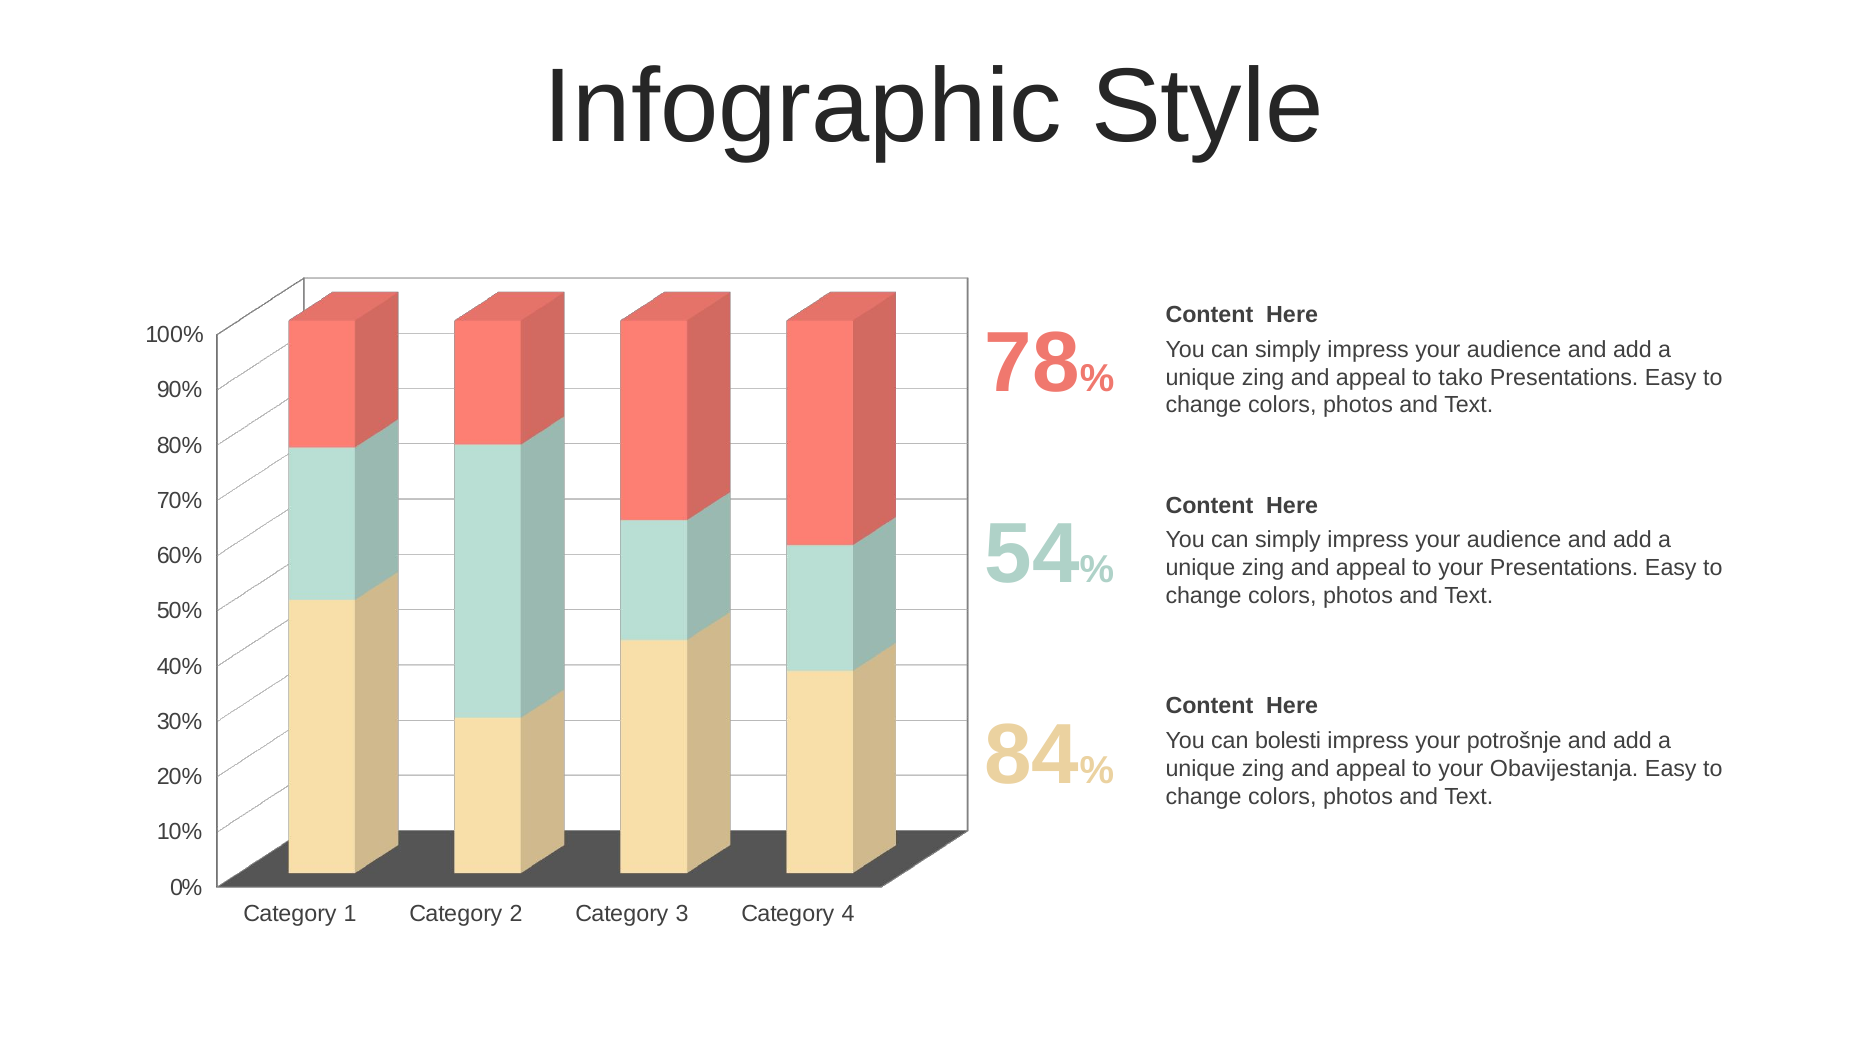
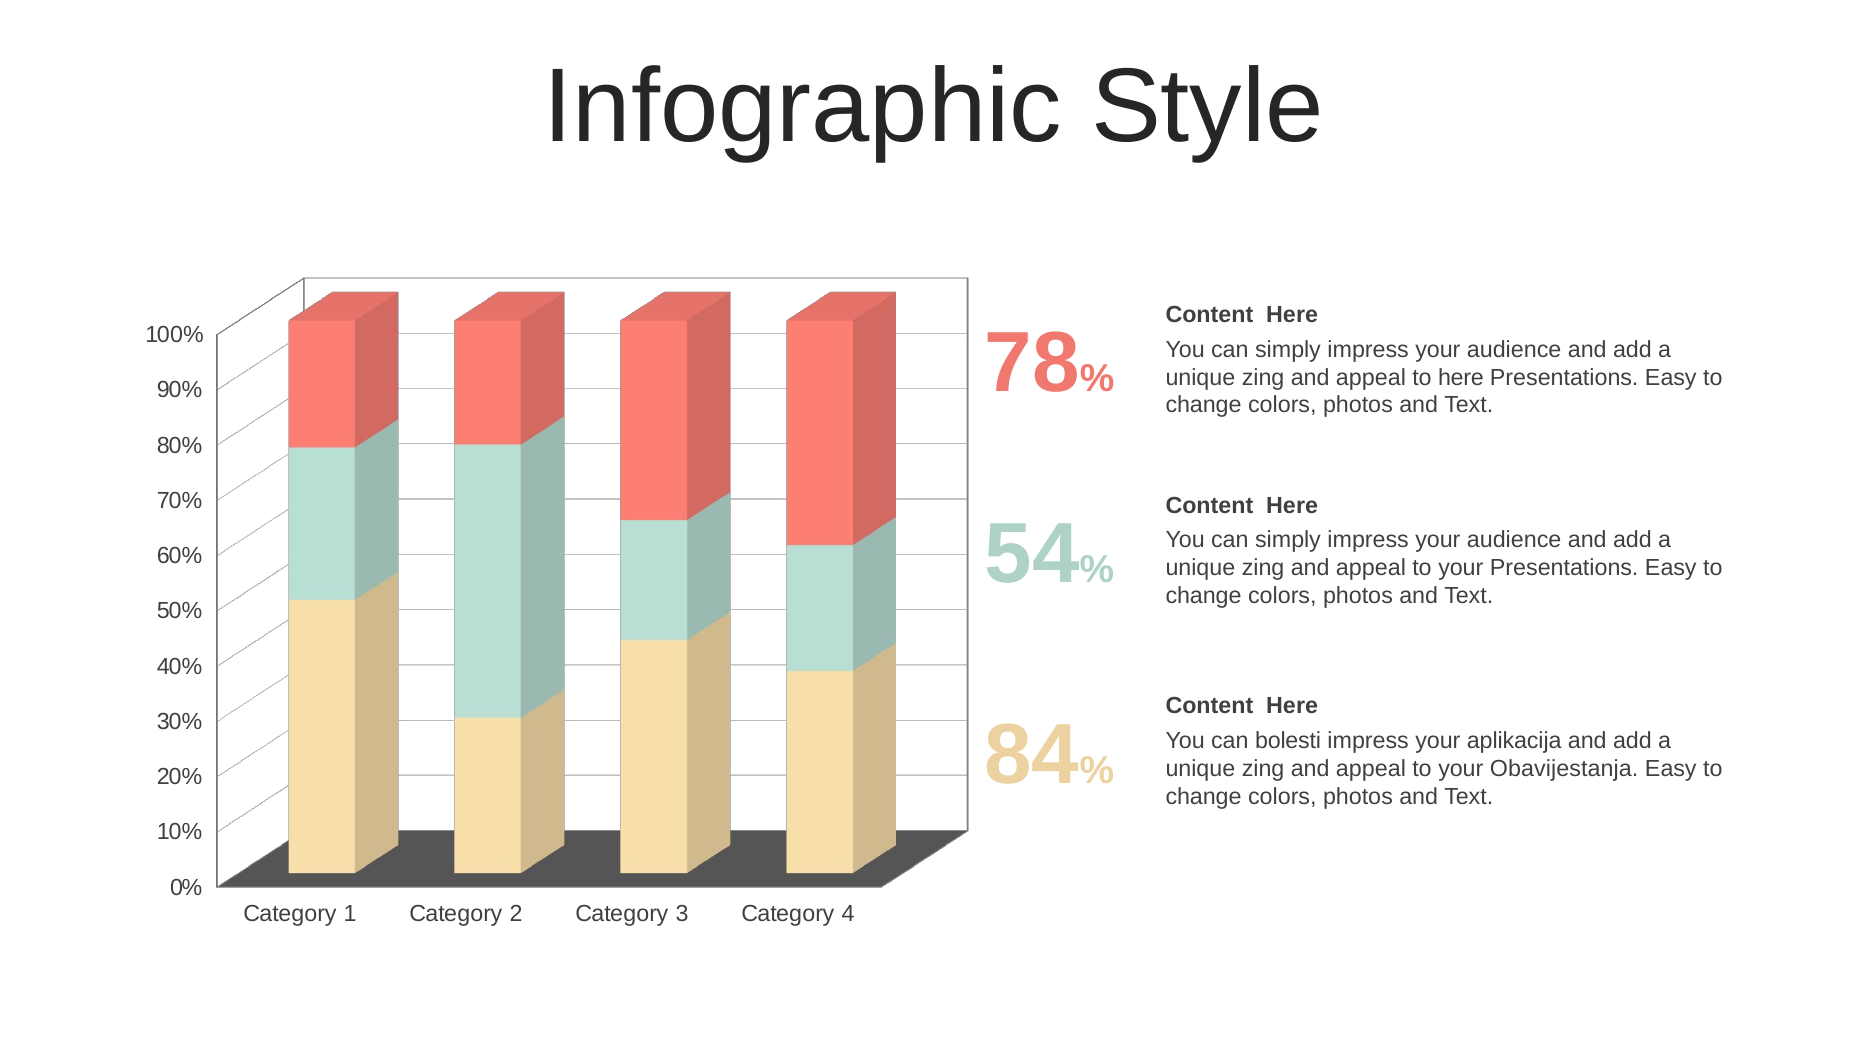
to tako: tako -> here
potrošnje: potrošnje -> aplikacija
